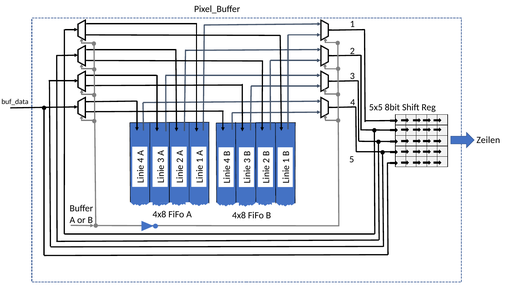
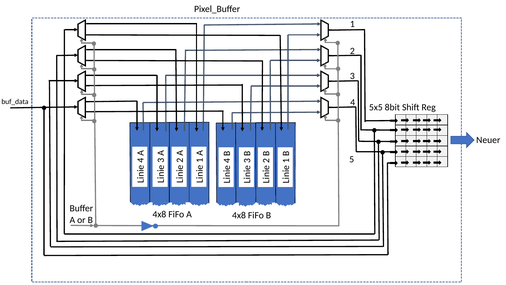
Zeilen: Zeilen -> Neuer
